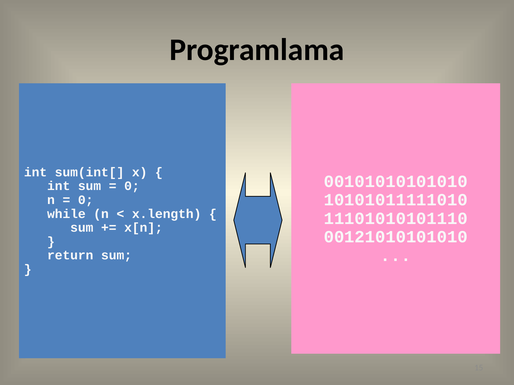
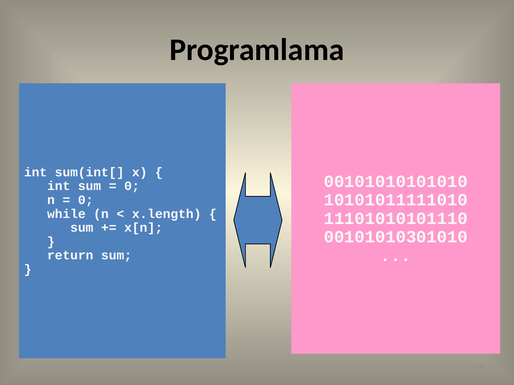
00121010101010: 00121010101010 -> 00101010301010
